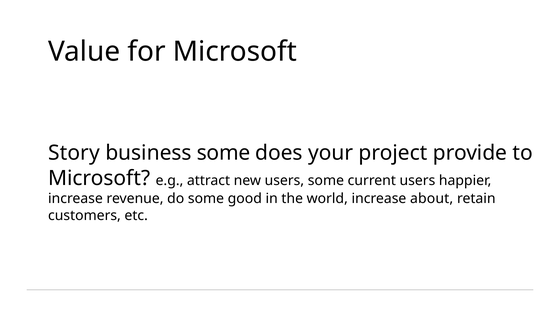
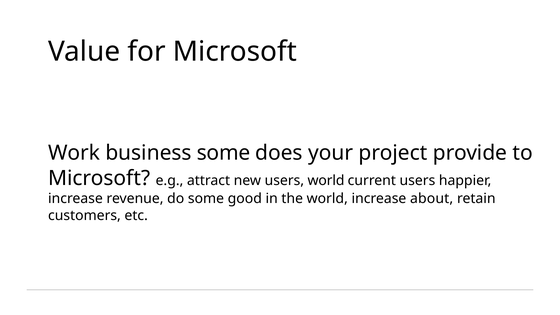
Story: Story -> Work
users some: some -> world
